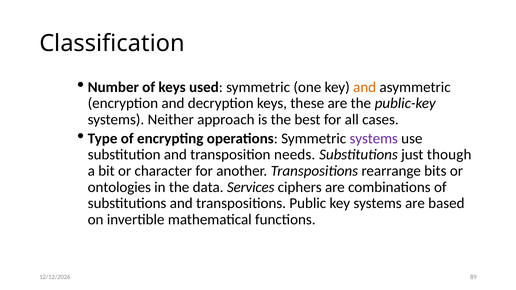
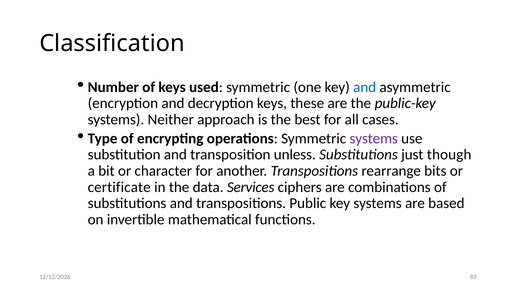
and at (365, 87) colour: orange -> blue
needs: needs -> unless
ontologies: ontologies -> certificate
